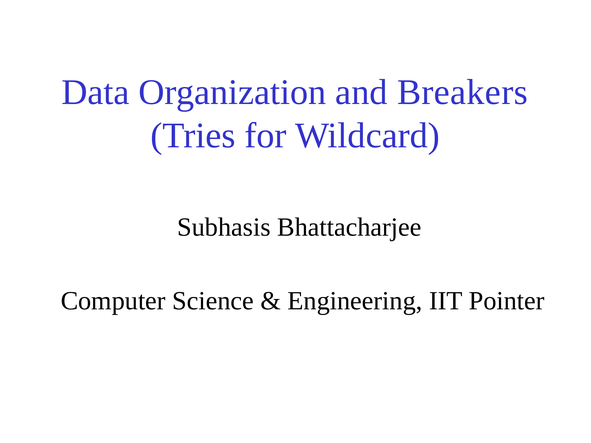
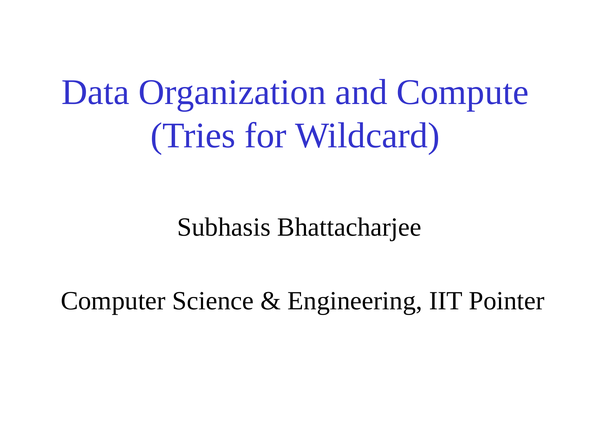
Breakers: Breakers -> Compute
